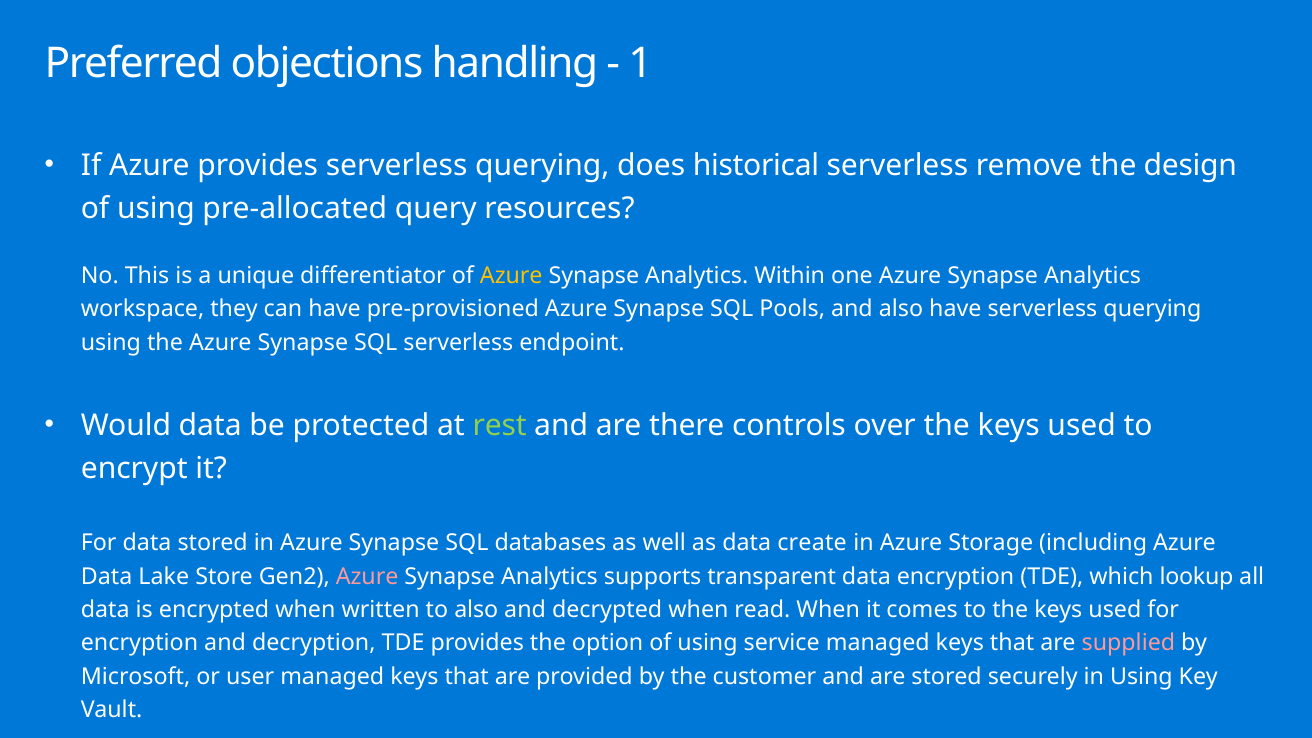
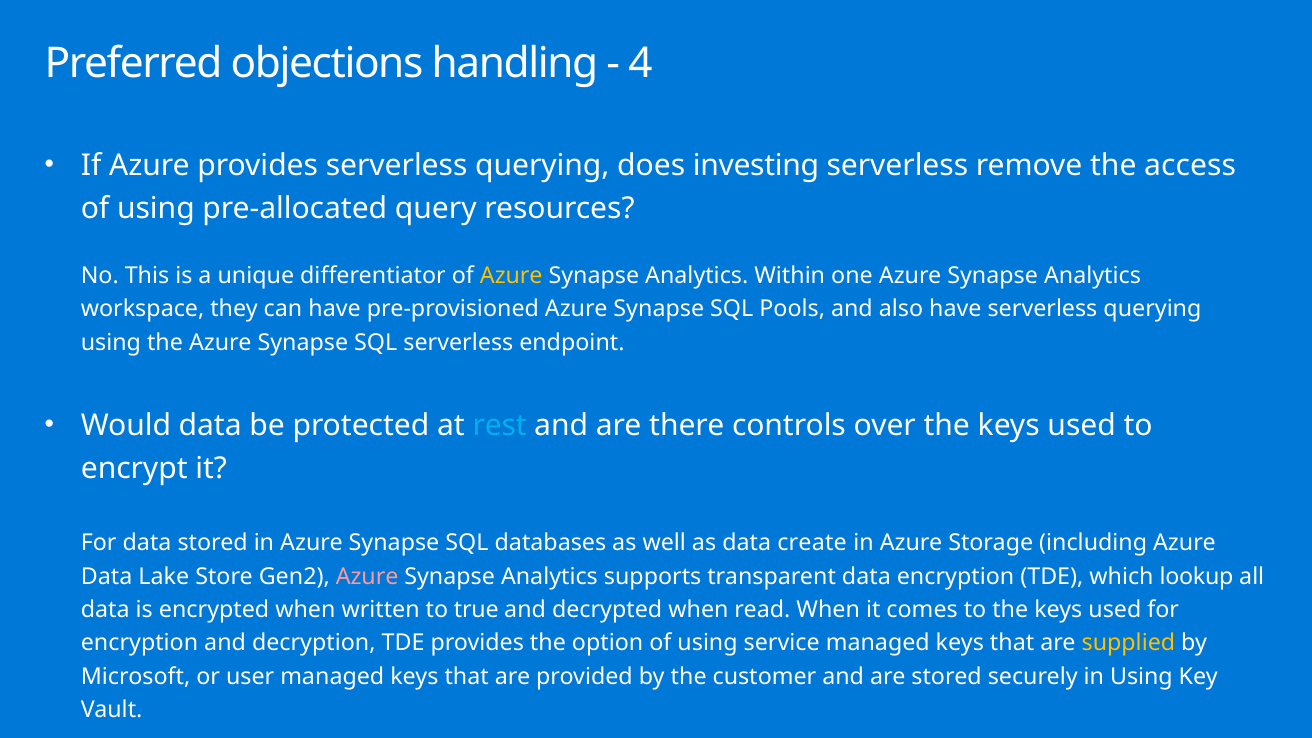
1: 1 -> 4
historical: historical -> investing
design: design -> access
rest colour: light green -> light blue
to also: also -> true
supplied colour: pink -> yellow
